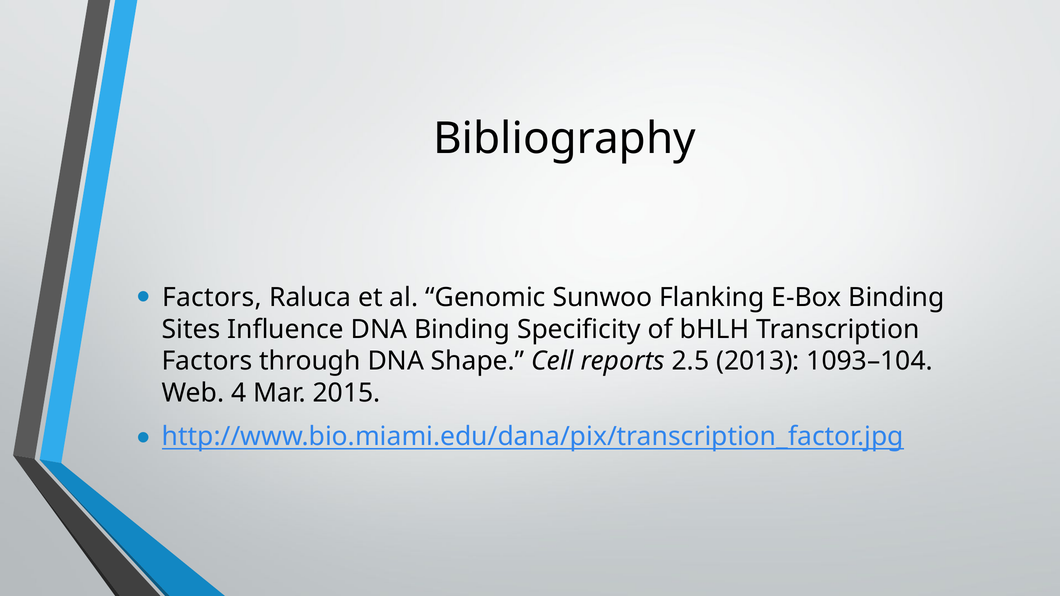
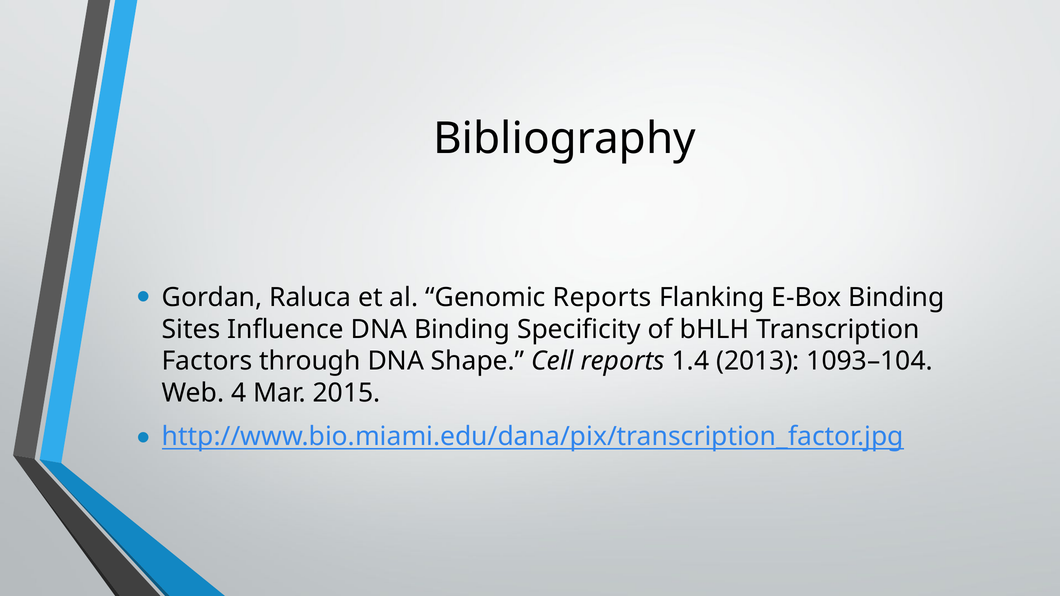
Factors at (212, 298): Factors -> Gordan
Genomic Sunwoo: Sunwoo -> Reports
2.5: 2.5 -> 1.4
